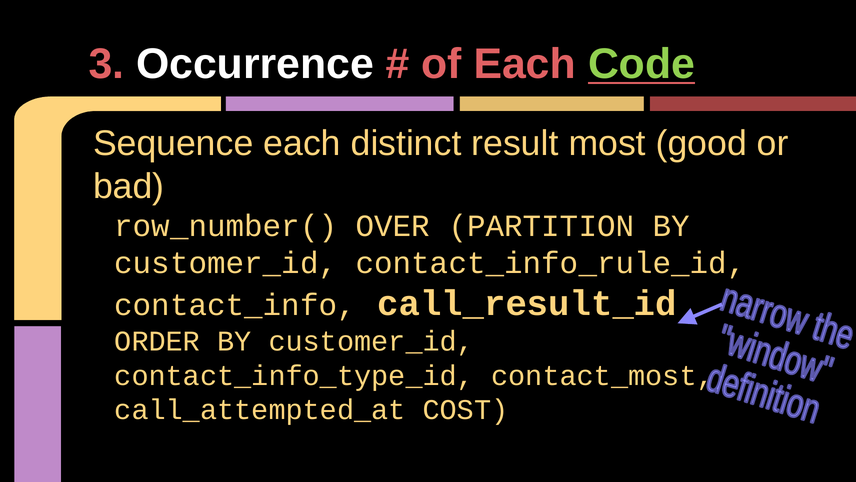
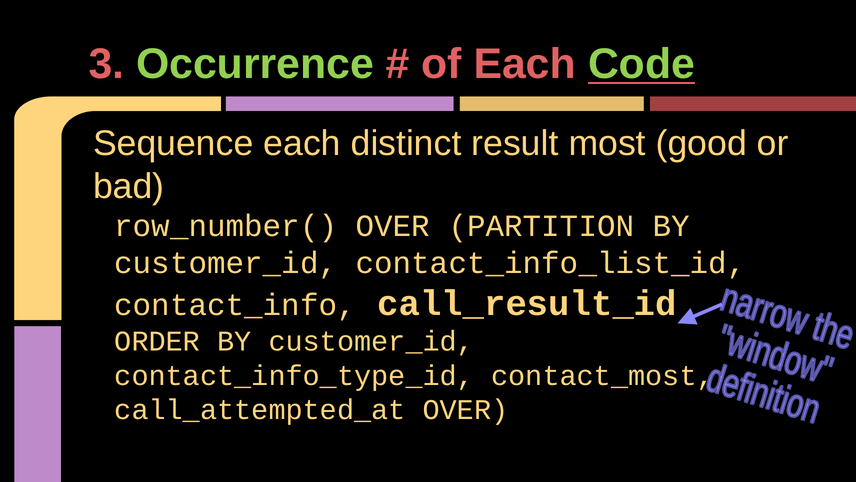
Occurrence colour: white -> light green
contact_info_rule_id: contact_info_rule_id -> contact_info_list_id
call_attempted_at COST: COST -> OVER
